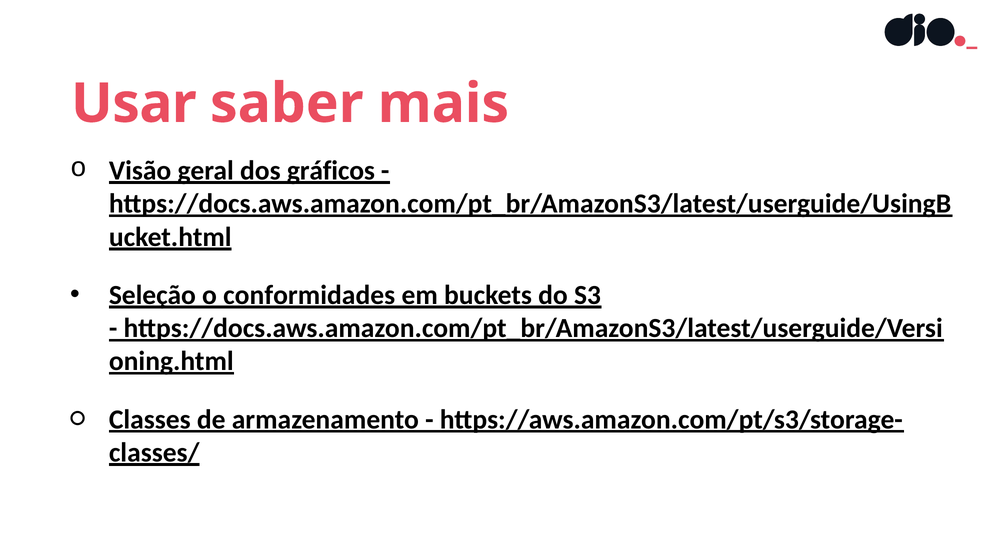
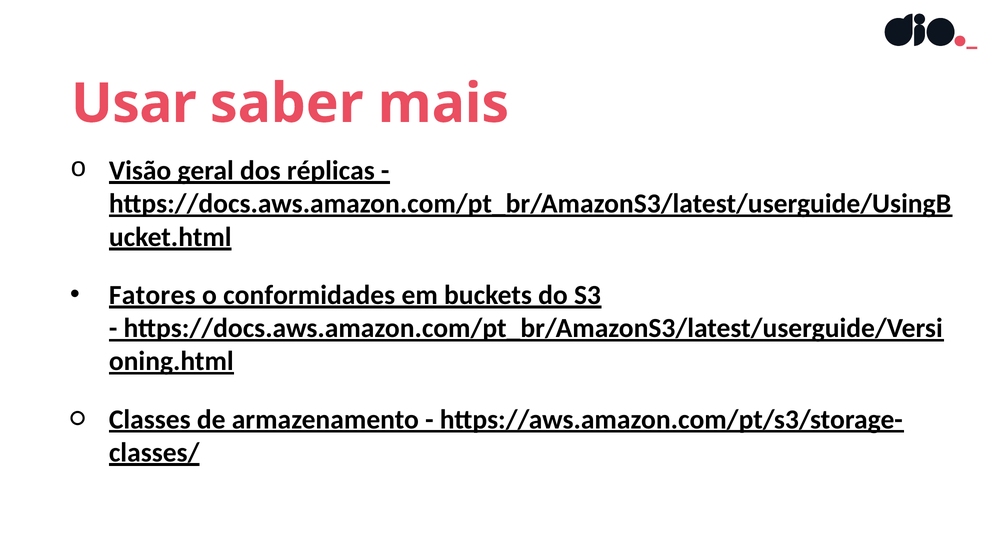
gráficos: gráficos -> réplicas
Seleção: Seleção -> Fatores
